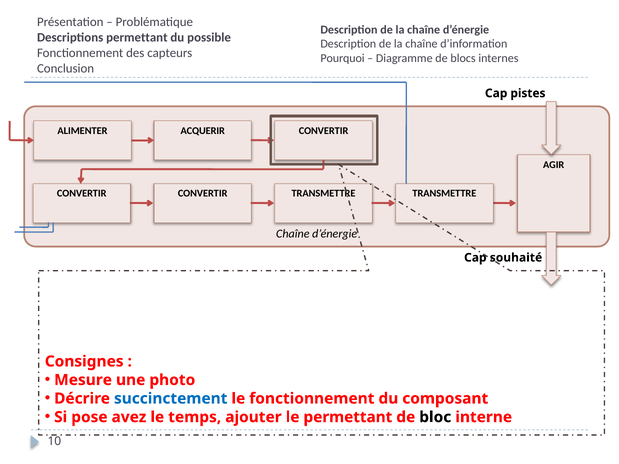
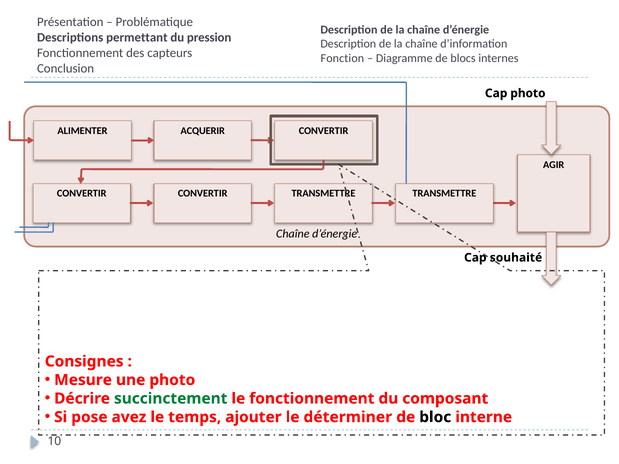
possible: possible -> pression
Pourquoi: Pourquoi -> Fonction
Cap pistes: pistes -> photo
succinctement colour: blue -> green
le permettant: permettant -> déterminer
